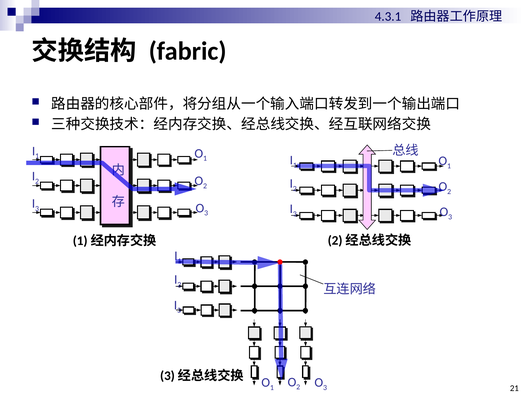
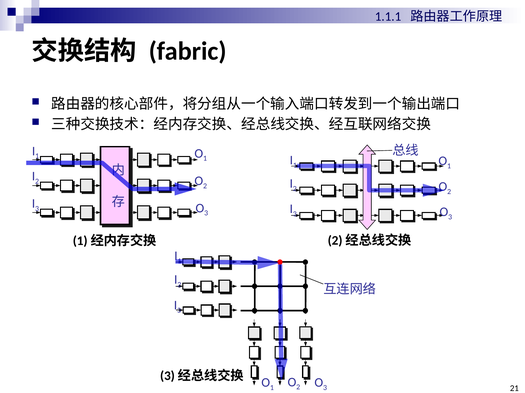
4.3.1: 4.3.1 -> 1.1.1
